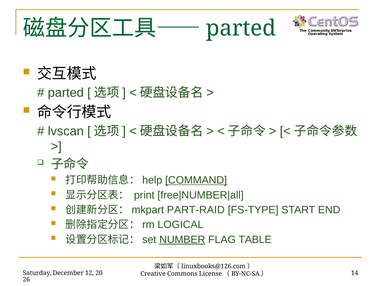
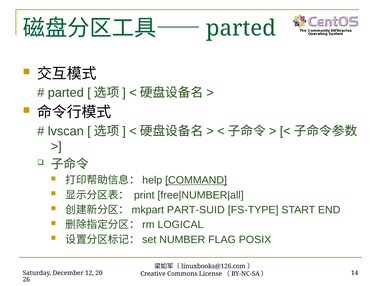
PART-RAID: PART-RAID -> PART-SUID
NUMBER underline: present -> none
TABLE: TABLE -> POSIX
